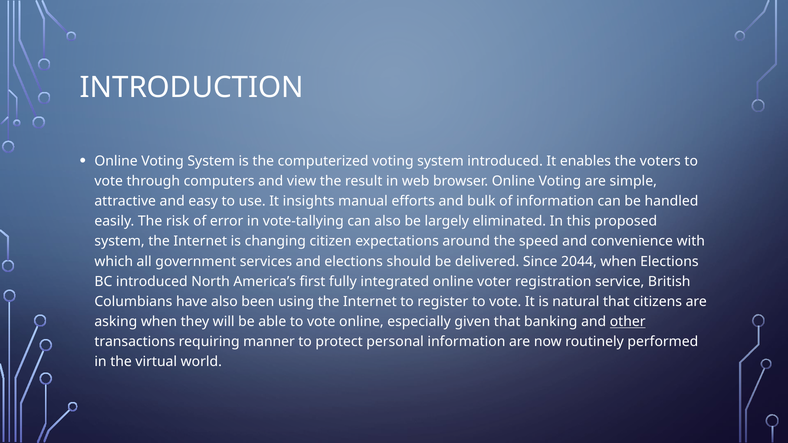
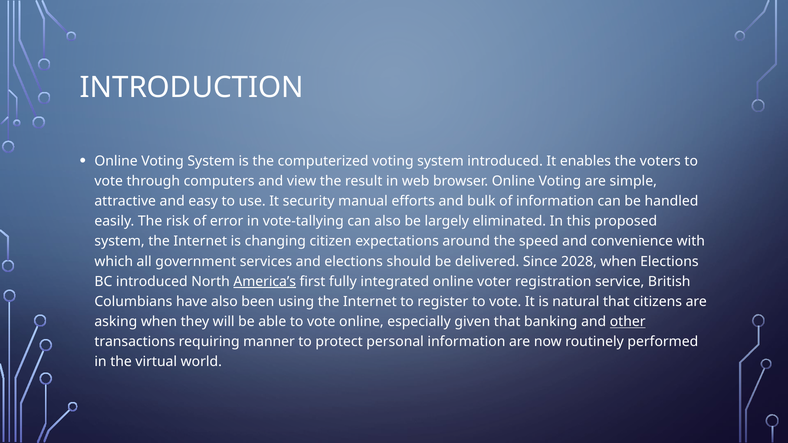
insights: insights -> security
2044: 2044 -> 2028
America’s underline: none -> present
